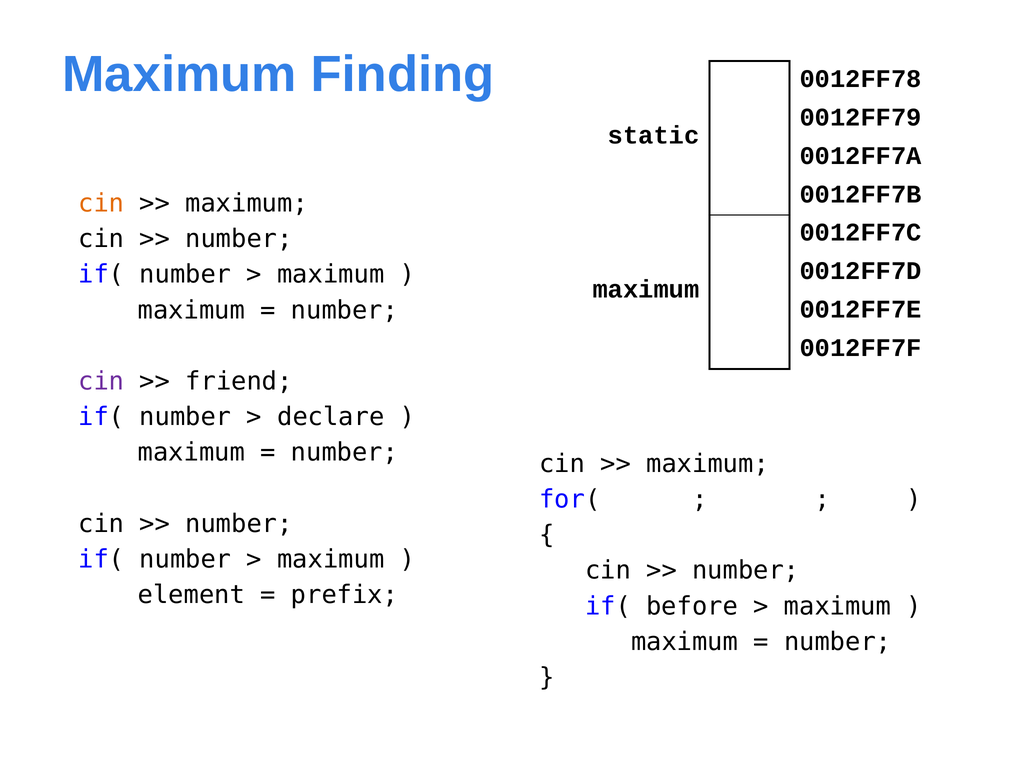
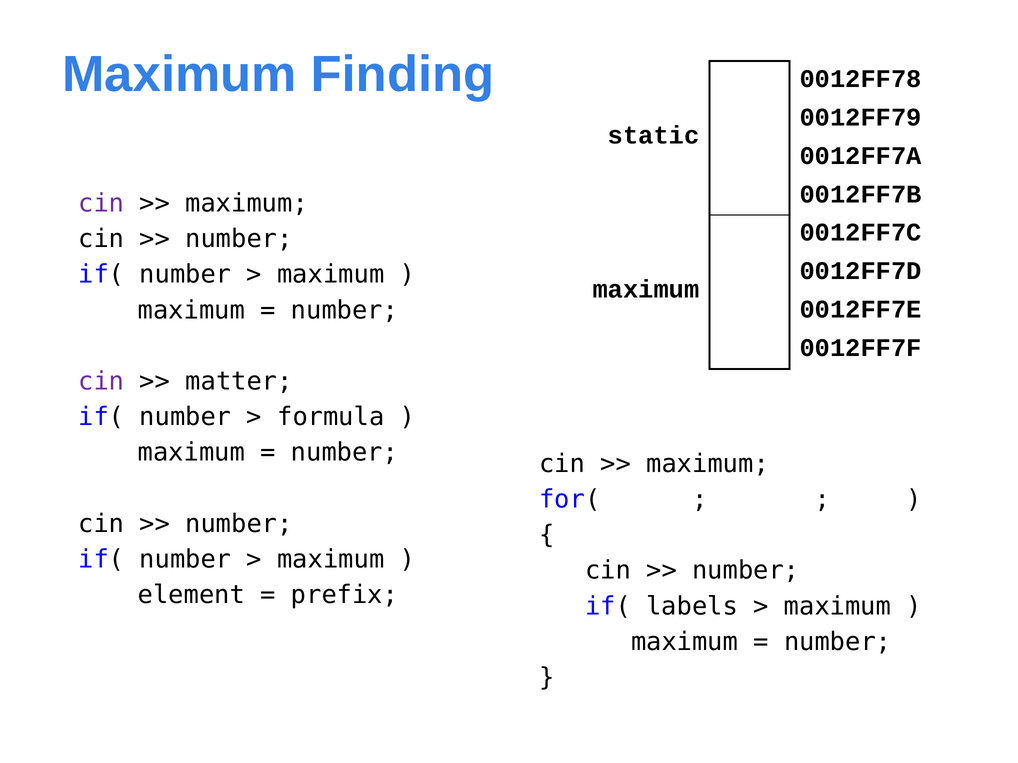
cin at (101, 203) colour: orange -> purple
friend: friend -> matter
declare: declare -> formula
before: before -> labels
